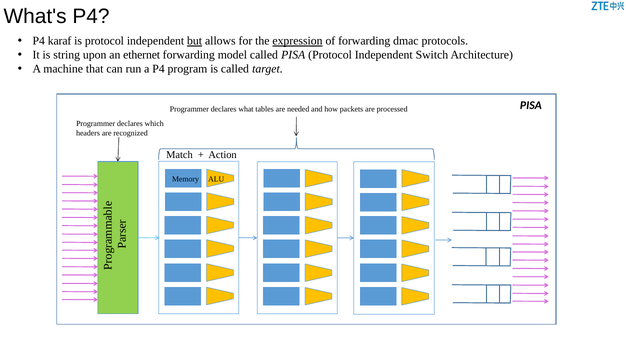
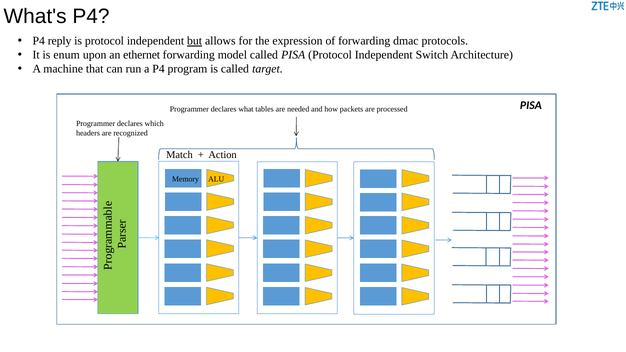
karaf: karaf -> reply
expression underline: present -> none
string: string -> enum
